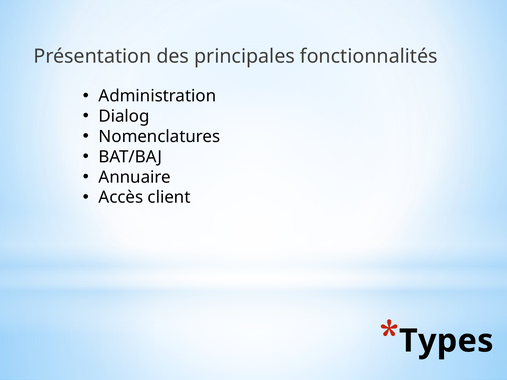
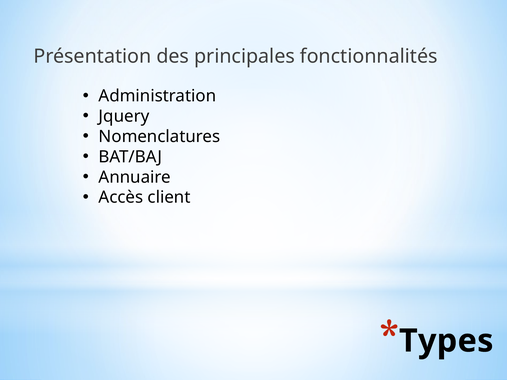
Dialog: Dialog -> Jquery
